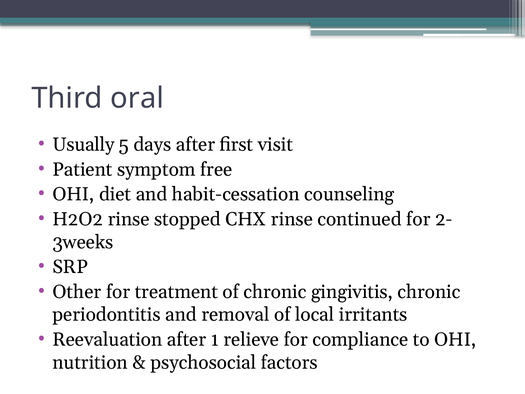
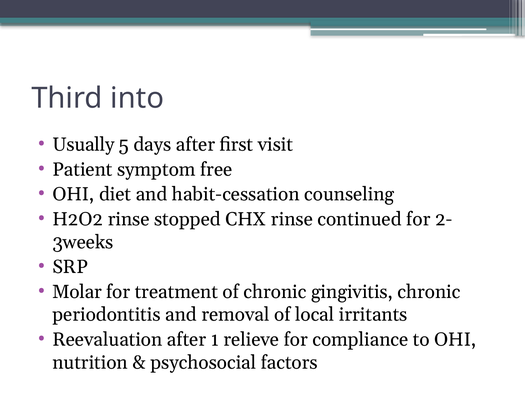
oral: oral -> into
Other: Other -> Molar
